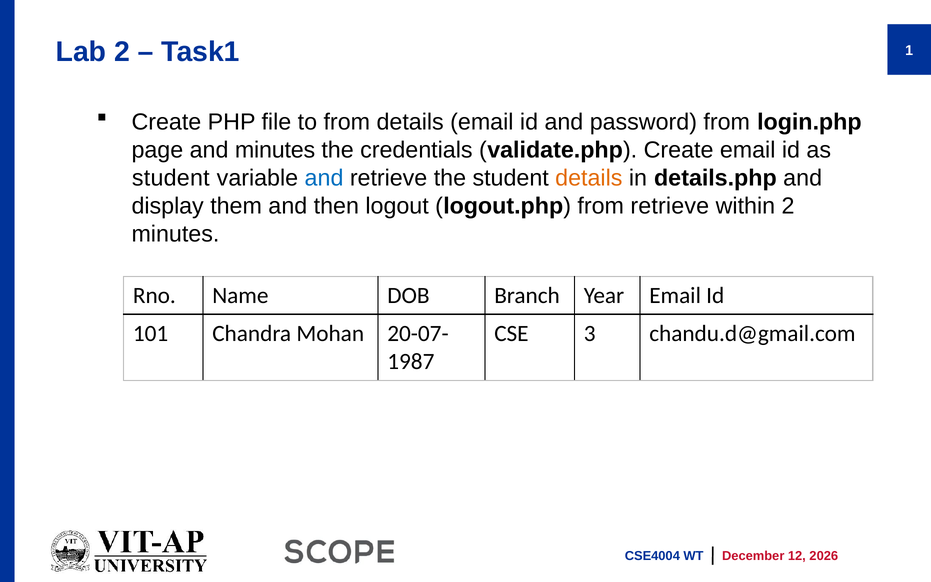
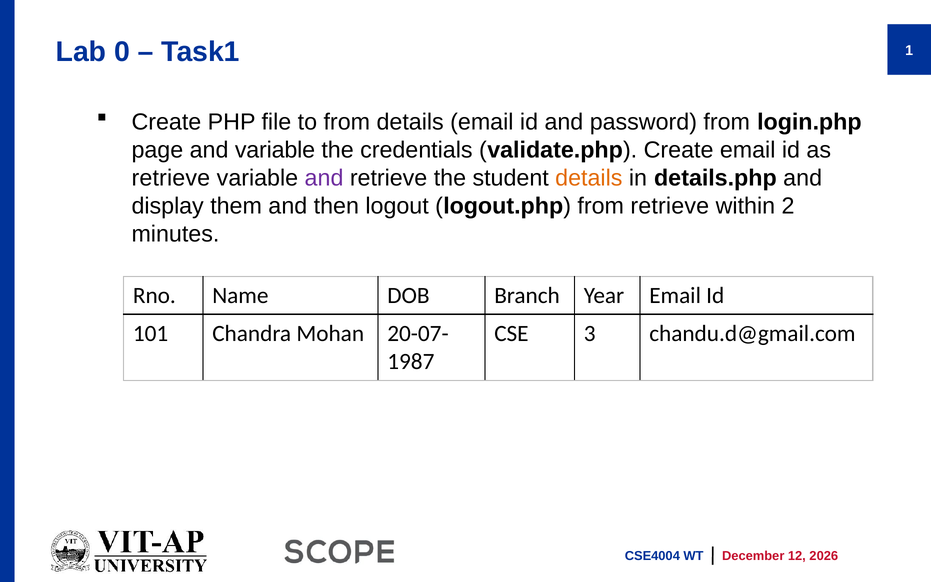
Lab 2: 2 -> 0
and minutes: minutes -> variable
student at (171, 178): student -> retrieve
and at (324, 178) colour: blue -> purple
